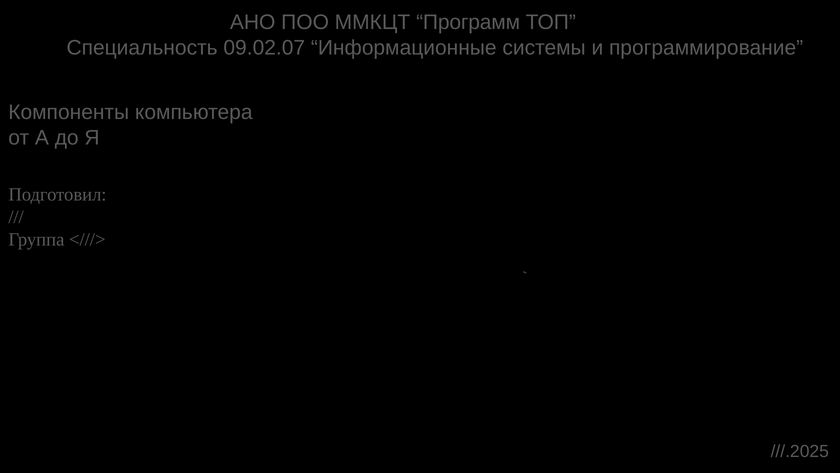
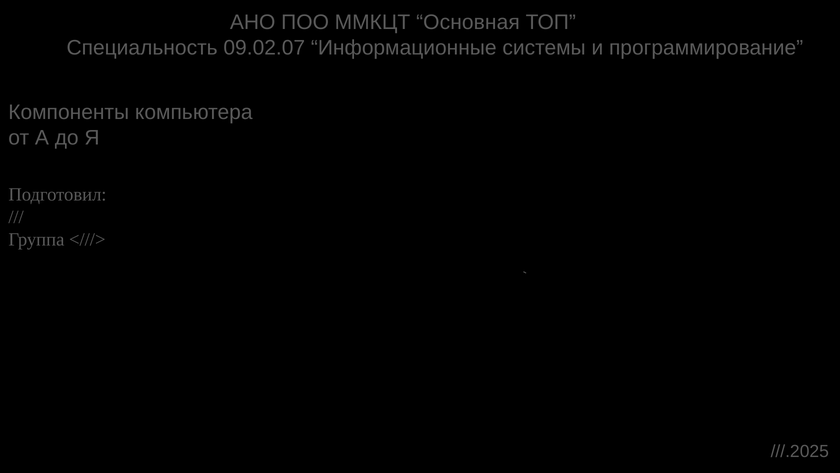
Программ: Программ -> Основная
